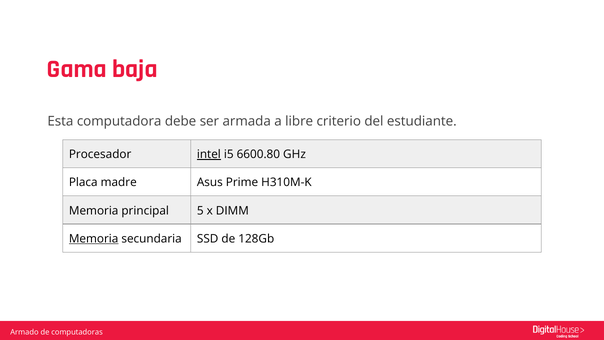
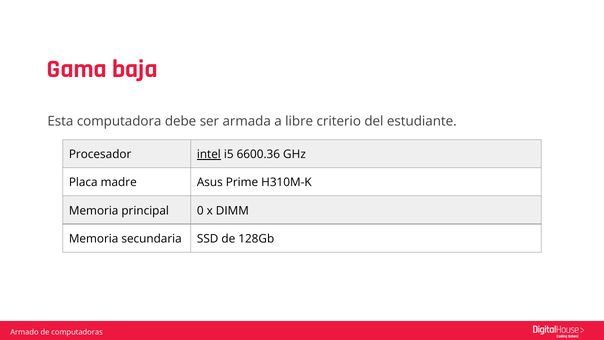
6600.80: 6600.80 -> 6600.36
5: 5 -> 0
Memoria at (94, 239) underline: present -> none
